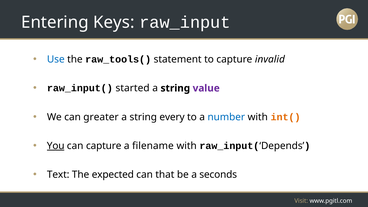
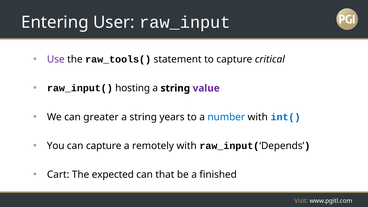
Keys: Keys -> User
Use colour: blue -> purple
invalid: invalid -> critical
started: started -> hosting
every: every -> years
int( colour: orange -> blue
You underline: present -> none
filename: filename -> remotely
Text: Text -> Cart
seconds: seconds -> finished
